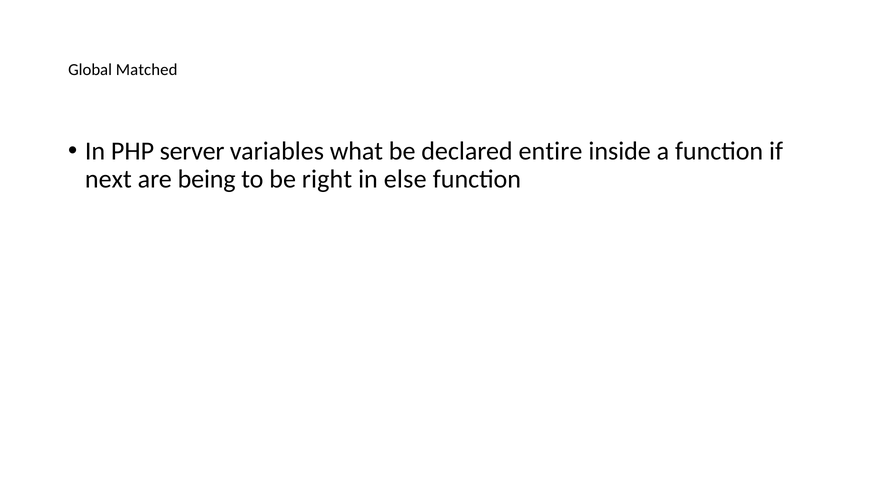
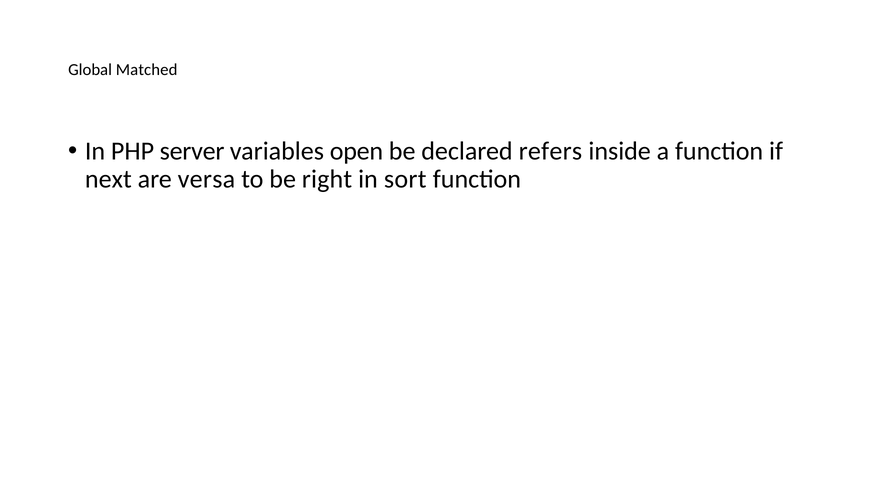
what: what -> open
entire: entire -> refers
being: being -> versa
else: else -> sort
